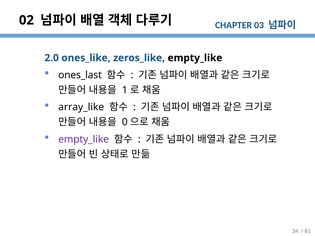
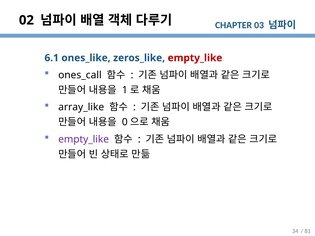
2.0: 2.0 -> 6.1
empty_like at (195, 58) colour: black -> red
ones_last: ones_last -> ones_call
